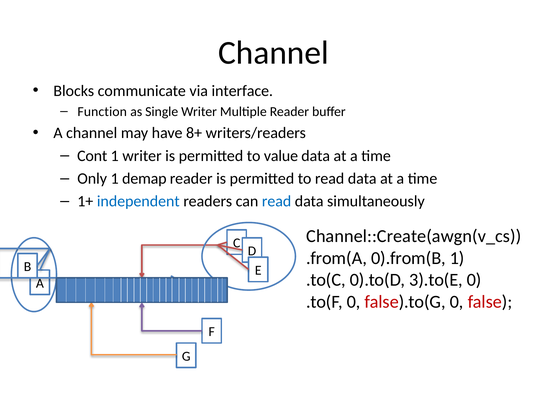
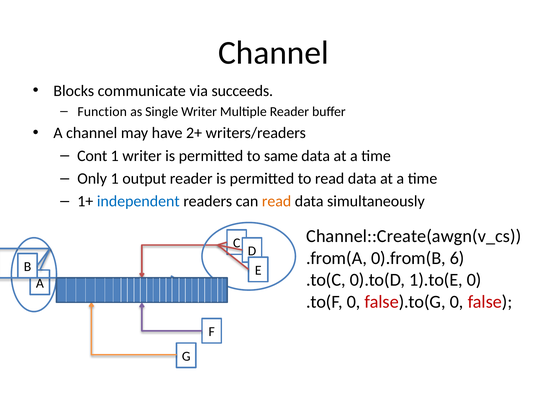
interface: interface -> succeeds
8+: 8+ -> 2+
value: value -> same
demap: demap -> output
read at (277, 201) colour: blue -> orange
0).from(B 1: 1 -> 6
3).to(E: 3).to(E -> 1).to(E
